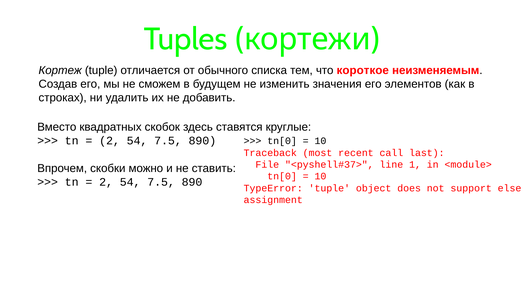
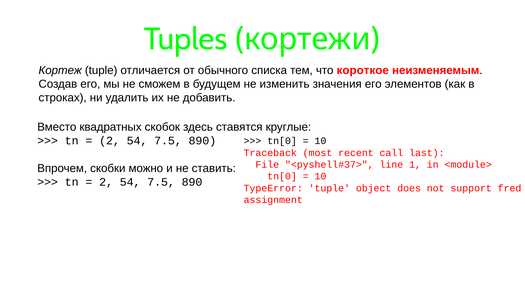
else: else -> fred
